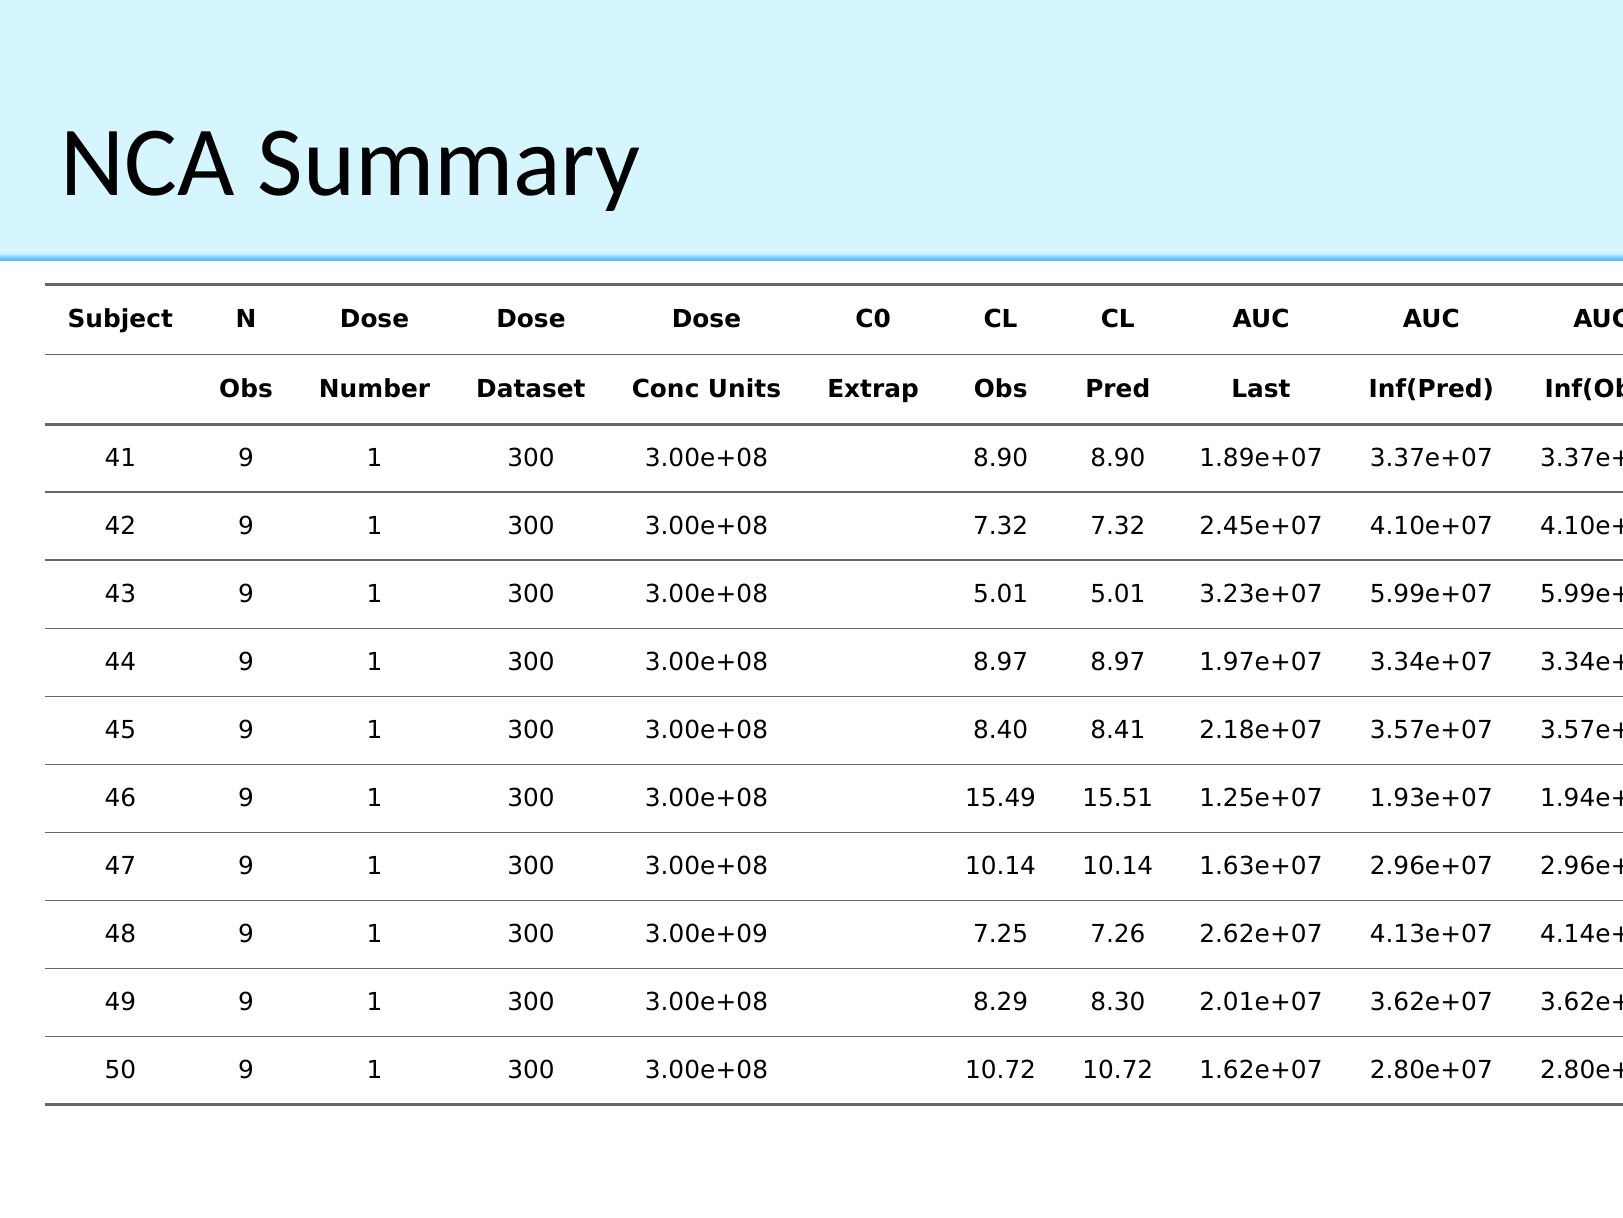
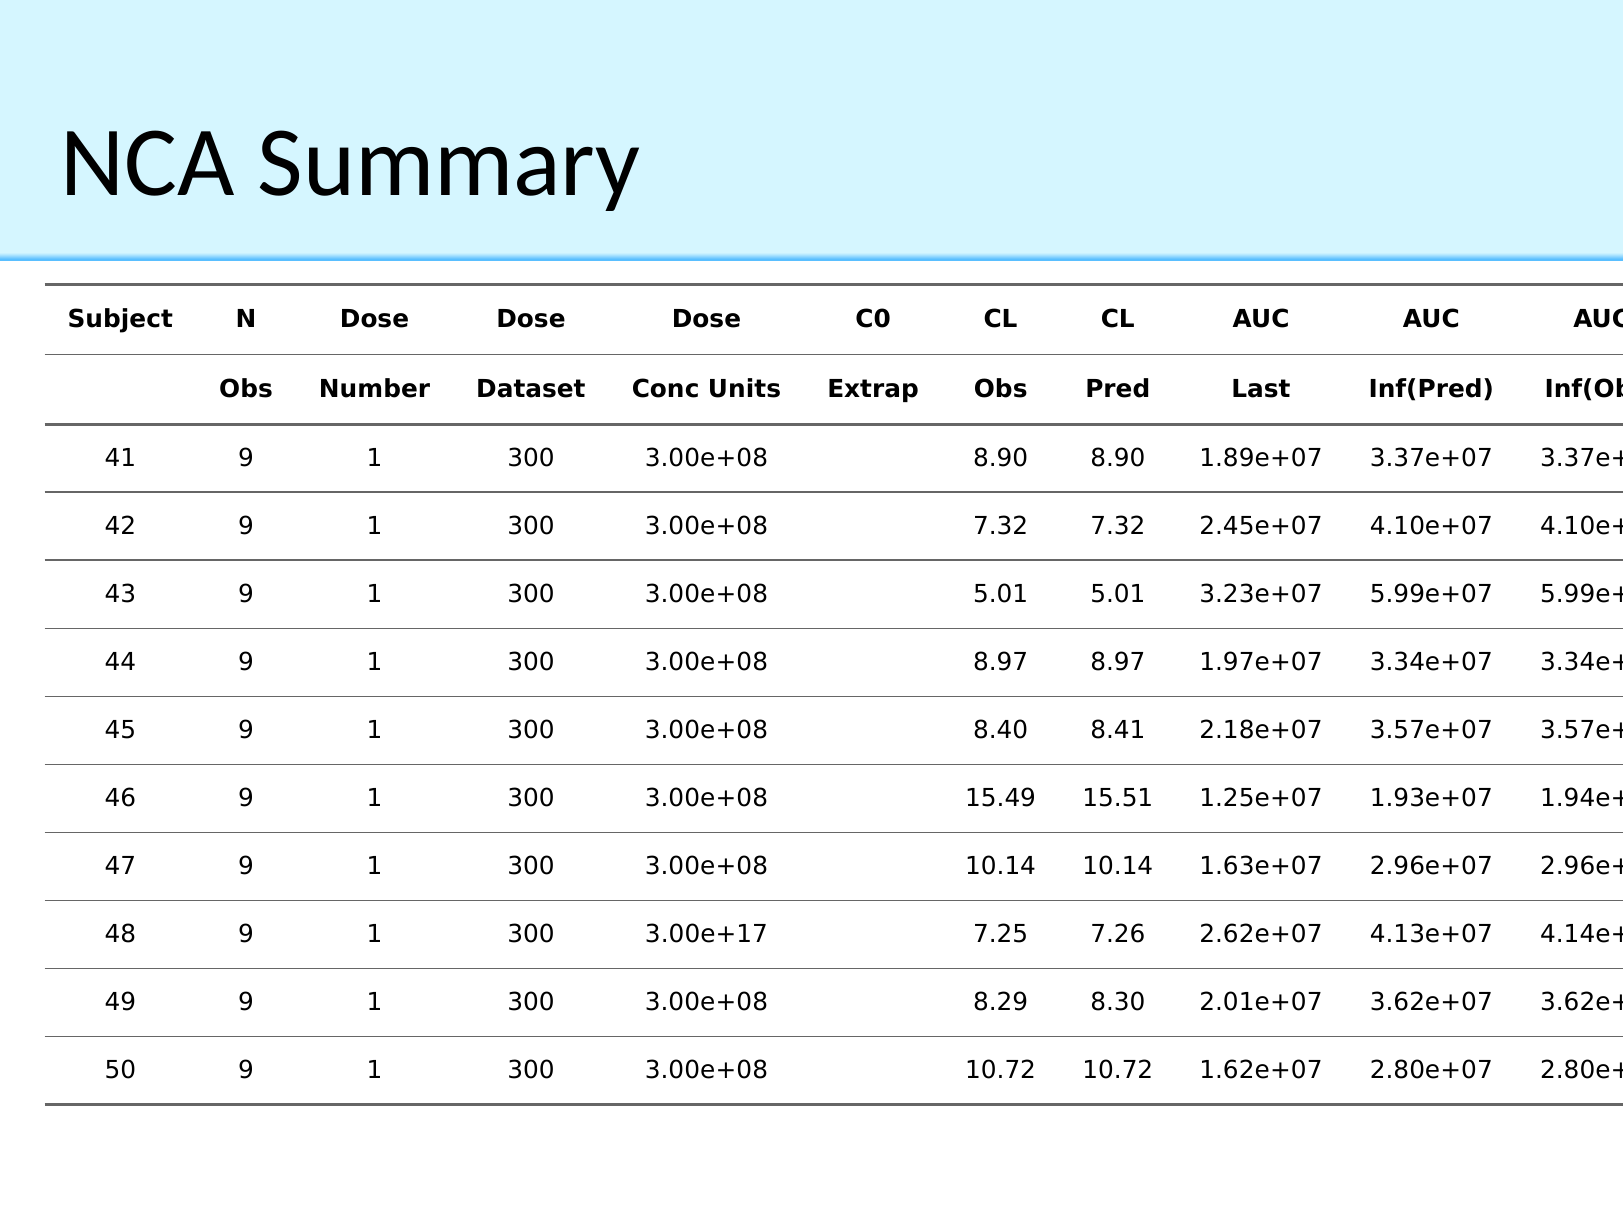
3.00e+09: 3.00e+09 -> 3.00e+17
